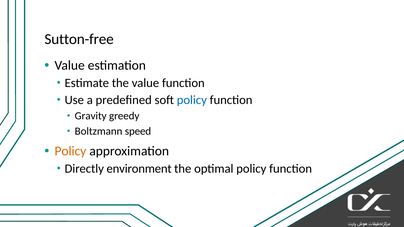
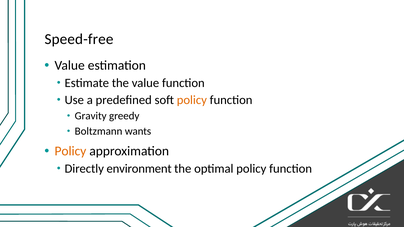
Sutton-free: Sutton-free -> Speed-free
policy at (192, 100) colour: blue -> orange
speed: speed -> wants
